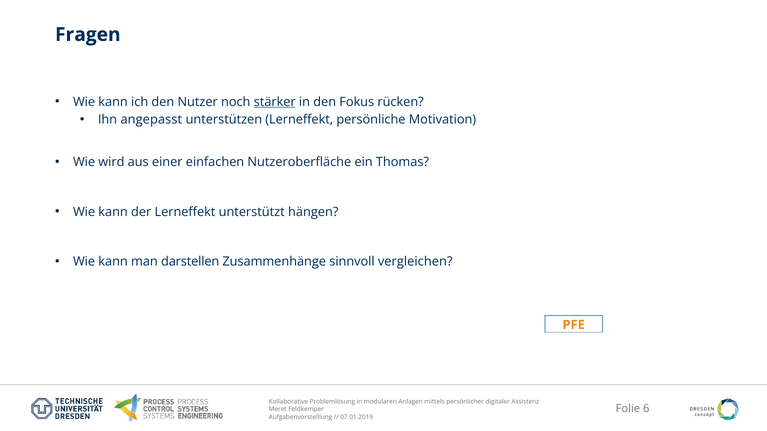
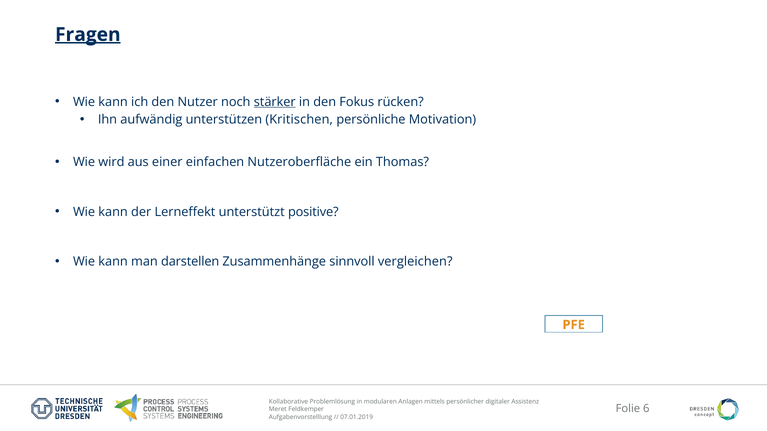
Fragen underline: none -> present
angepasst: angepasst -> aufwändig
unterstützen Lerneffekt: Lerneffekt -> Kritischen
hängen: hängen -> positive
